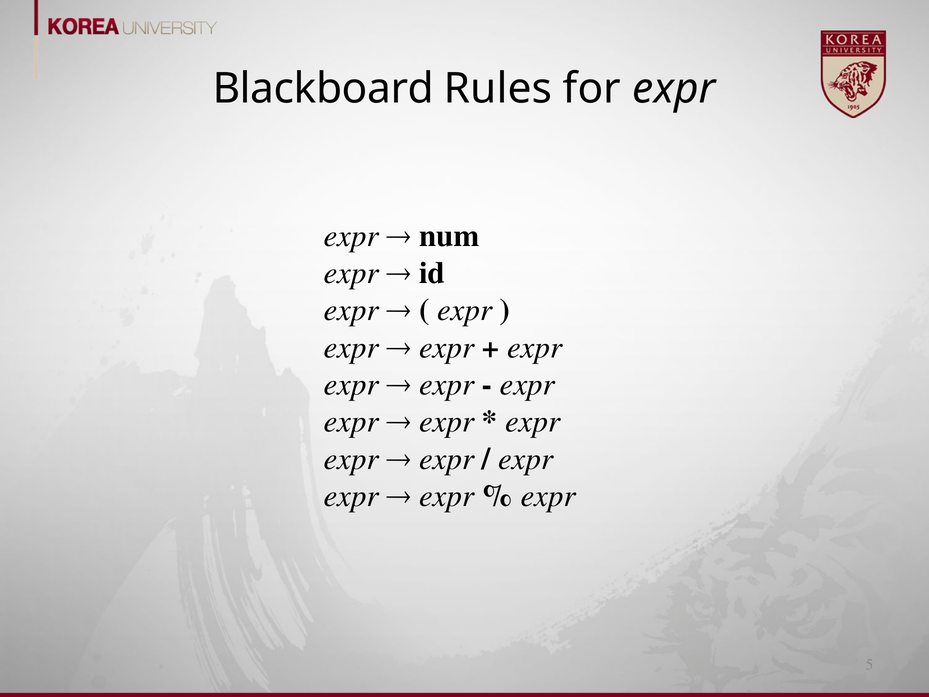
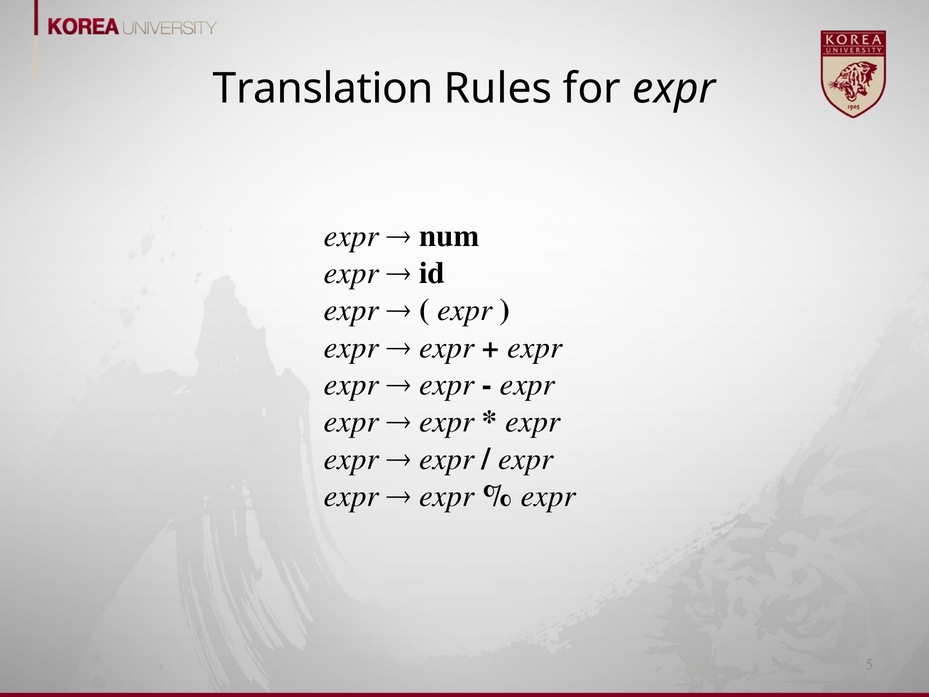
Blackboard: Blackboard -> Translation
